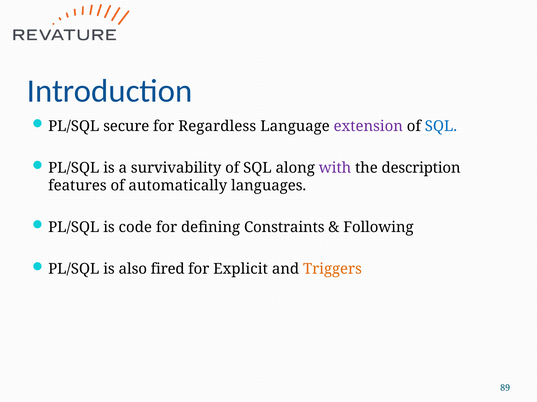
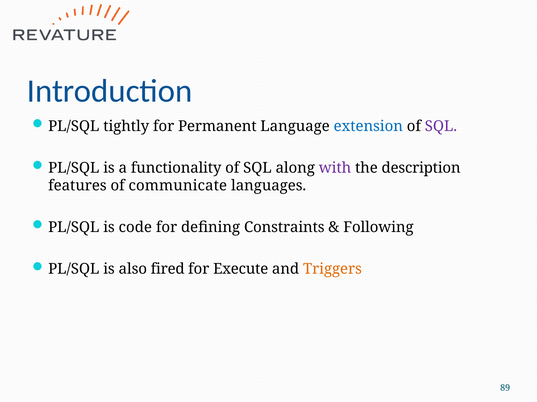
secure: secure -> tightly
Regardless: Regardless -> Permanent
extension colour: purple -> blue
SQL at (441, 126) colour: blue -> purple
survivability: survivability -> functionality
automatically: automatically -> communicate
Explicit: Explicit -> Execute
